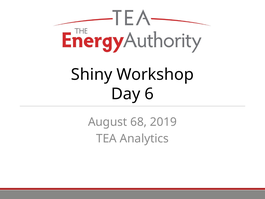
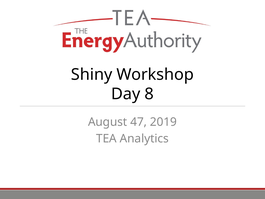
6: 6 -> 8
68: 68 -> 47
